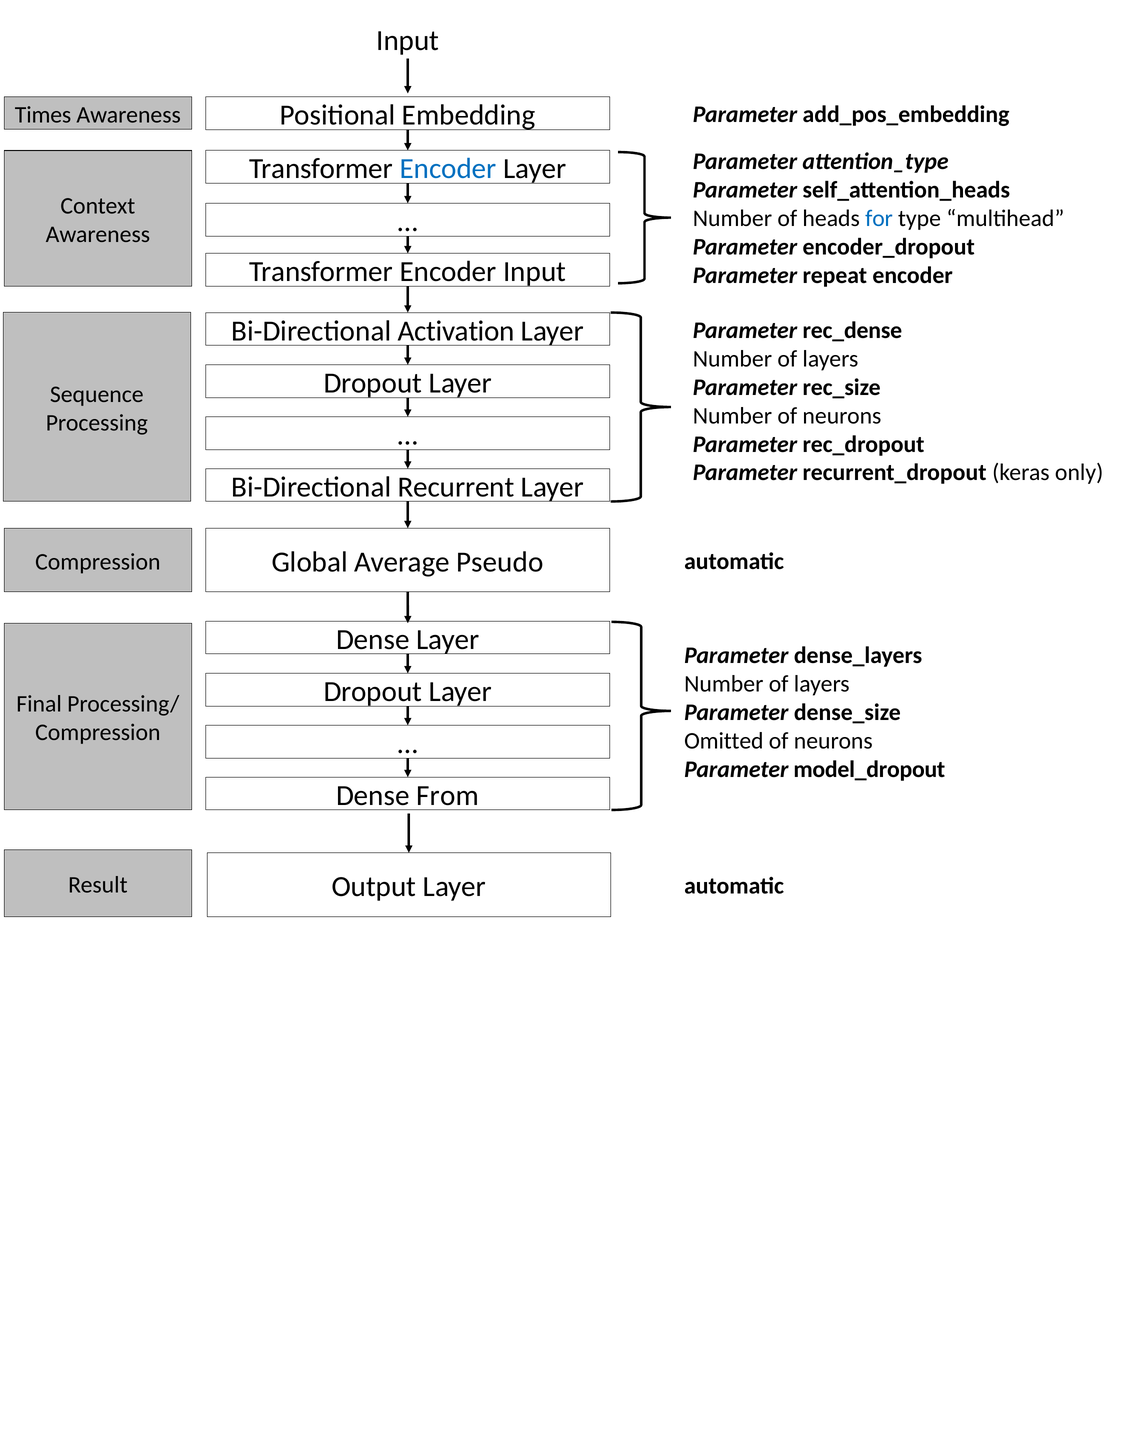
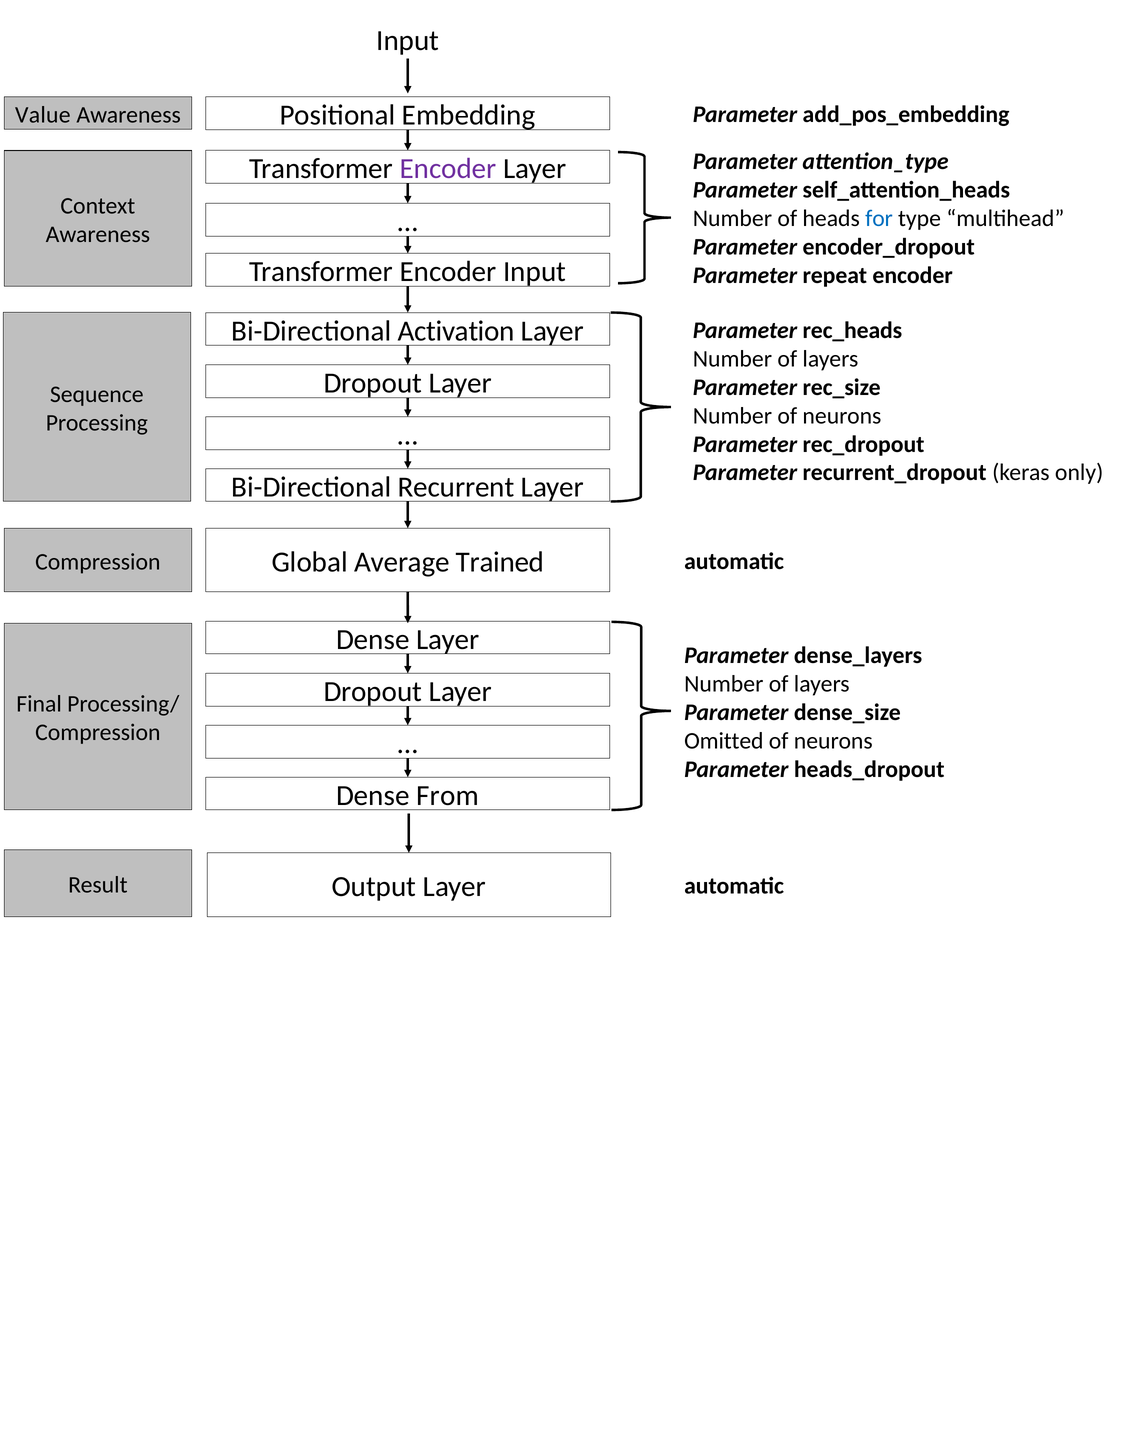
Times: Times -> Value
Encoder at (448, 169) colour: blue -> purple
rec_dense: rec_dense -> rec_heads
Pseudo: Pseudo -> Trained
model_dropout: model_dropout -> heads_dropout
